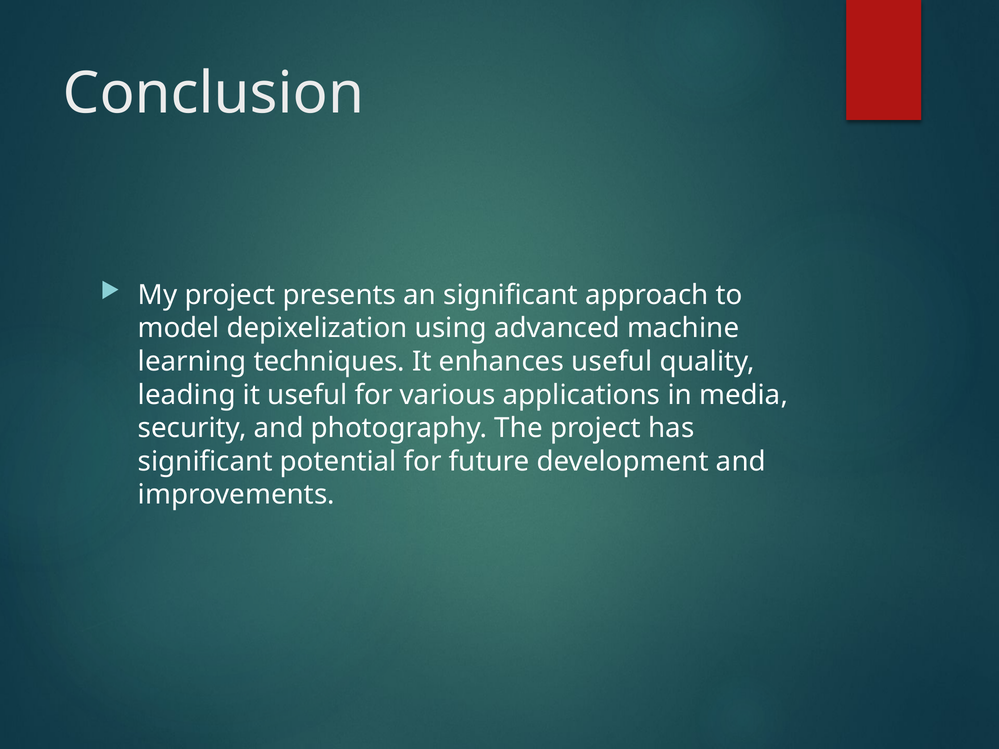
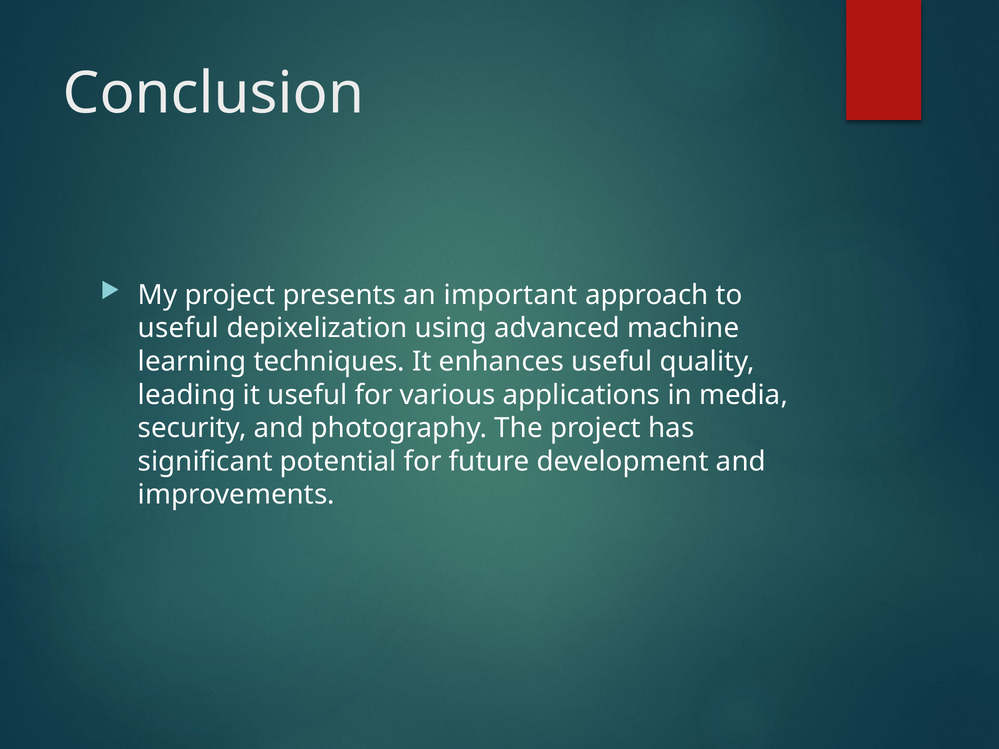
an significant: significant -> important
model at (179, 328): model -> useful
